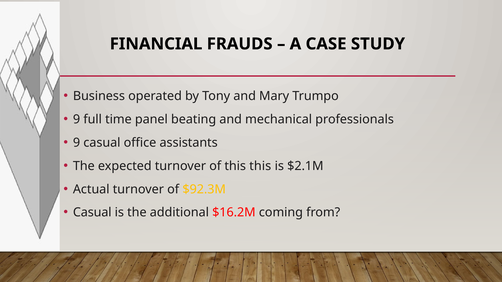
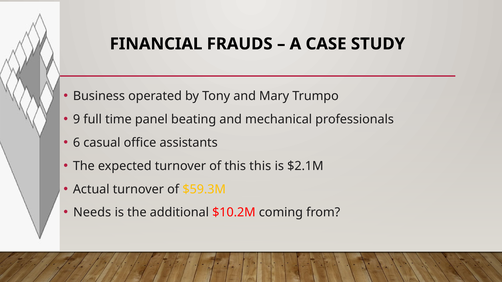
9 at (77, 143): 9 -> 6
$92.3M: $92.3M -> $59.3M
Casual at (92, 213): Casual -> Needs
$16.2M: $16.2M -> $10.2M
